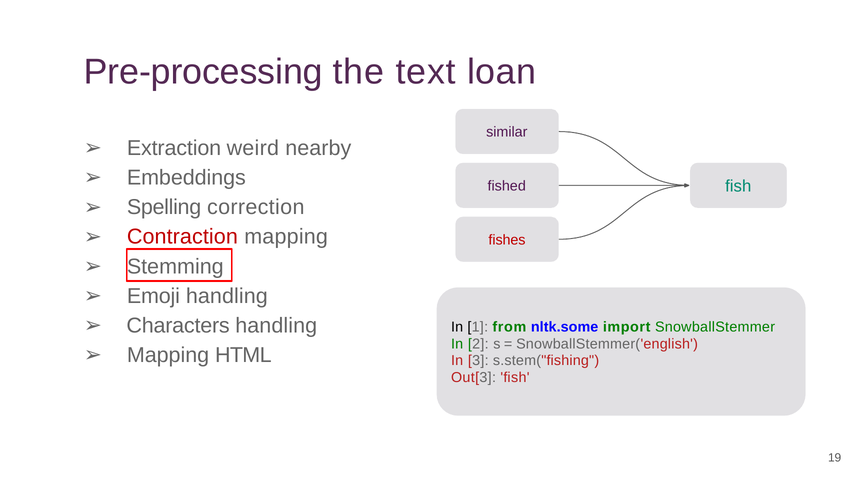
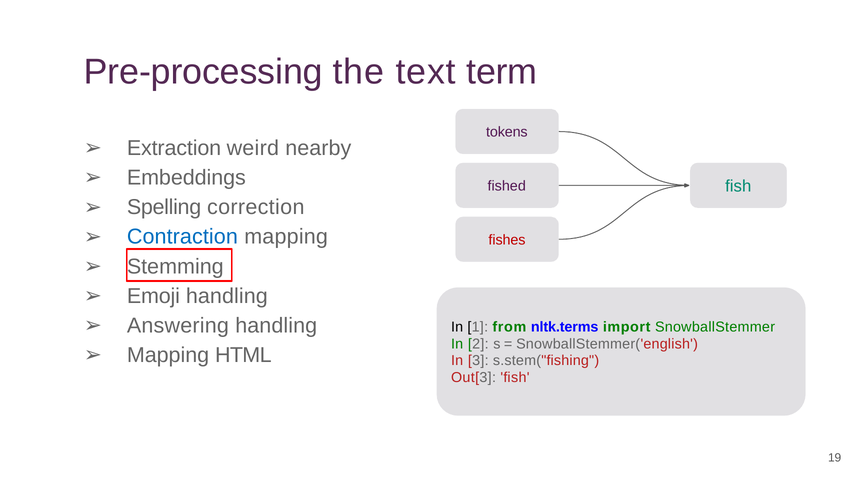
loan: loan -> term
similar: similar -> tokens
Contraction colour: red -> blue
Characters: Characters -> Answering
nltk.some: nltk.some -> nltk.terms
